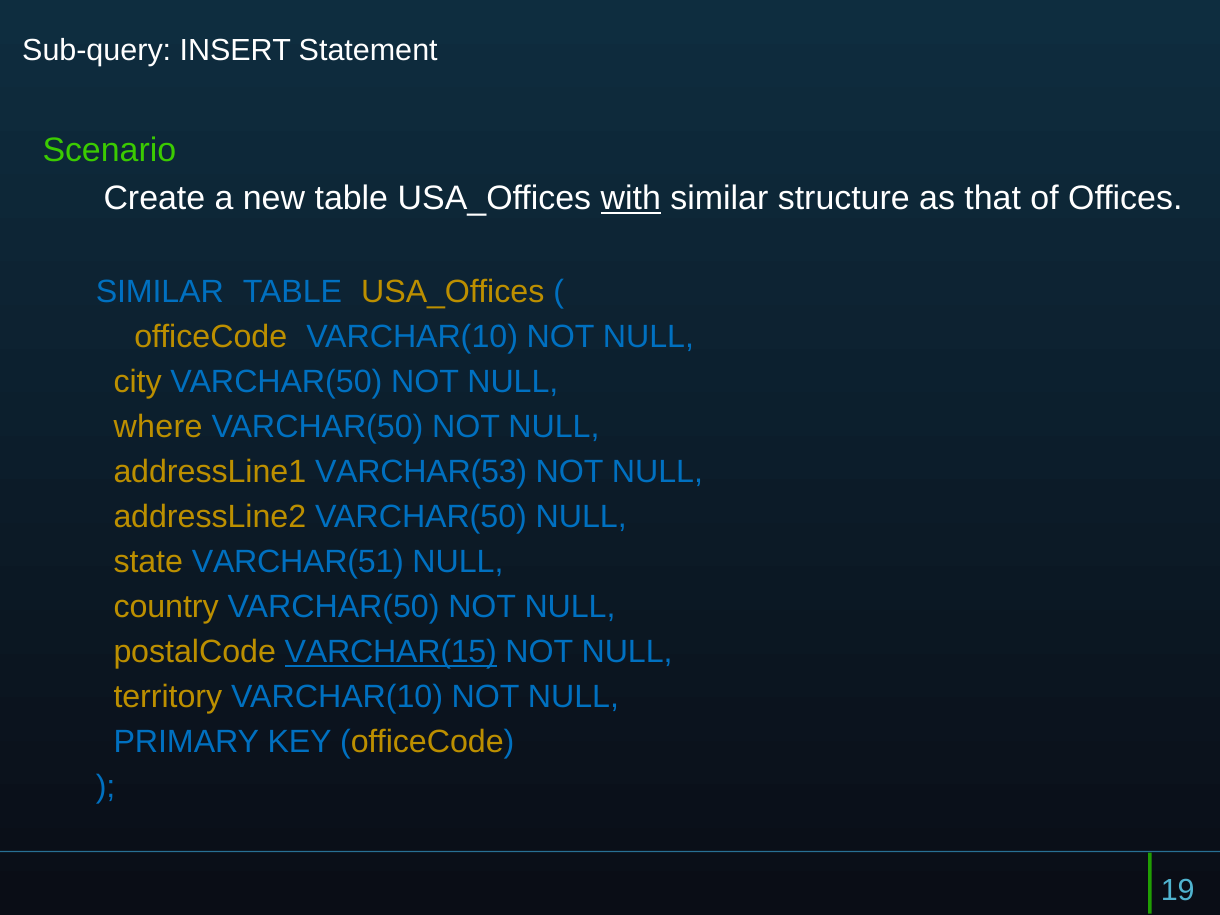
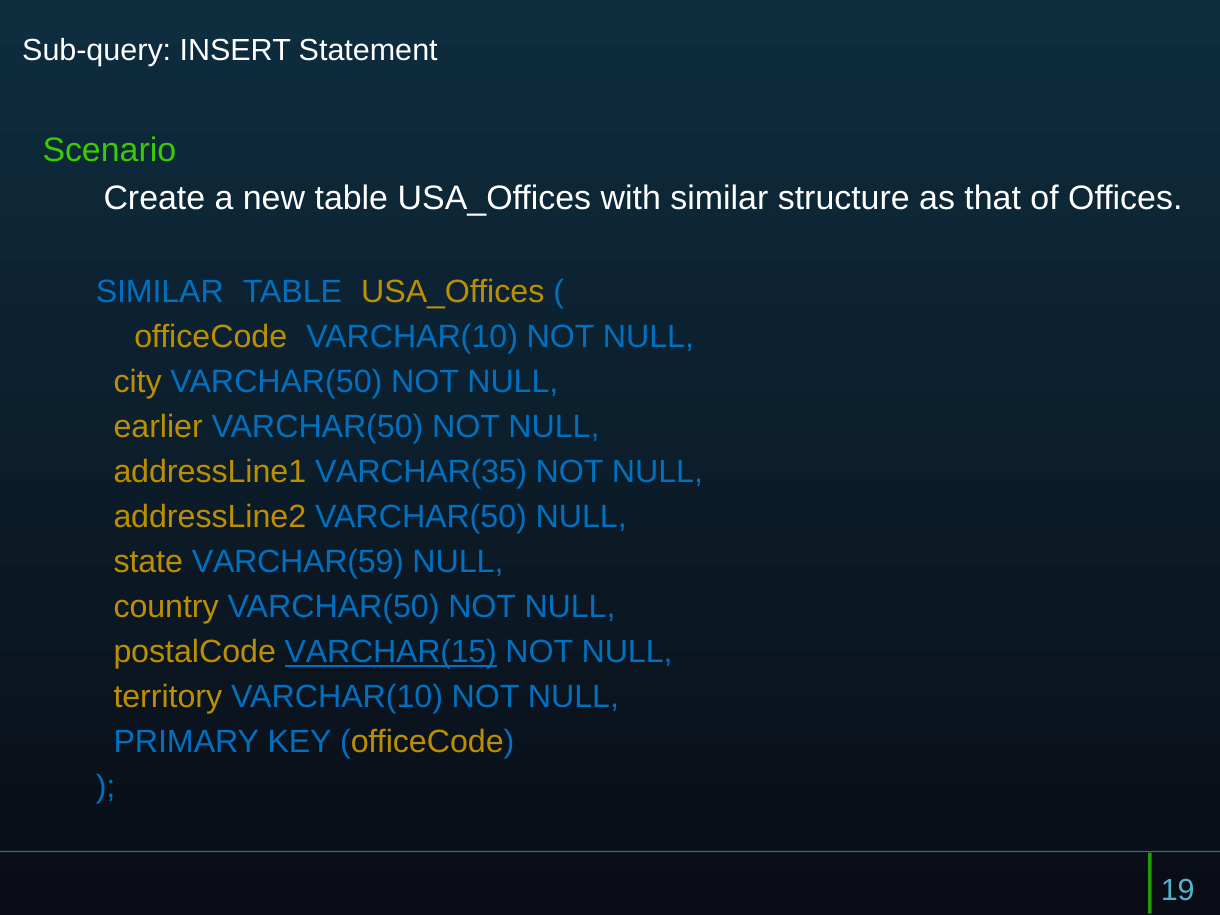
with underline: present -> none
where: where -> earlier
VARCHAR(53: VARCHAR(53 -> VARCHAR(35
VARCHAR(51: VARCHAR(51 -> VARCHAR(59
